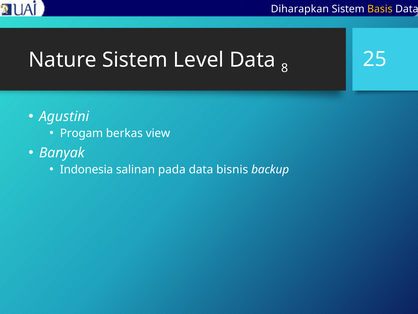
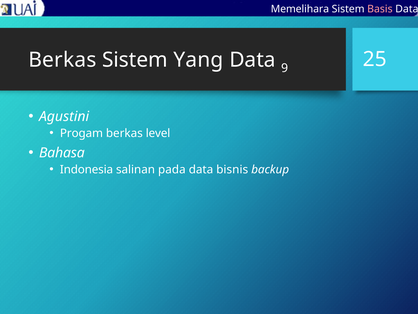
Diharapkan: Diharapkan -> Memelihara
Basis colour: yellow -> pink
Nature at (63, 60): Nature -> Berkas
Level: Level -> Yang
8: 8 -> 9
view: view -> level
Banyak: Banyak -> Bahasa
